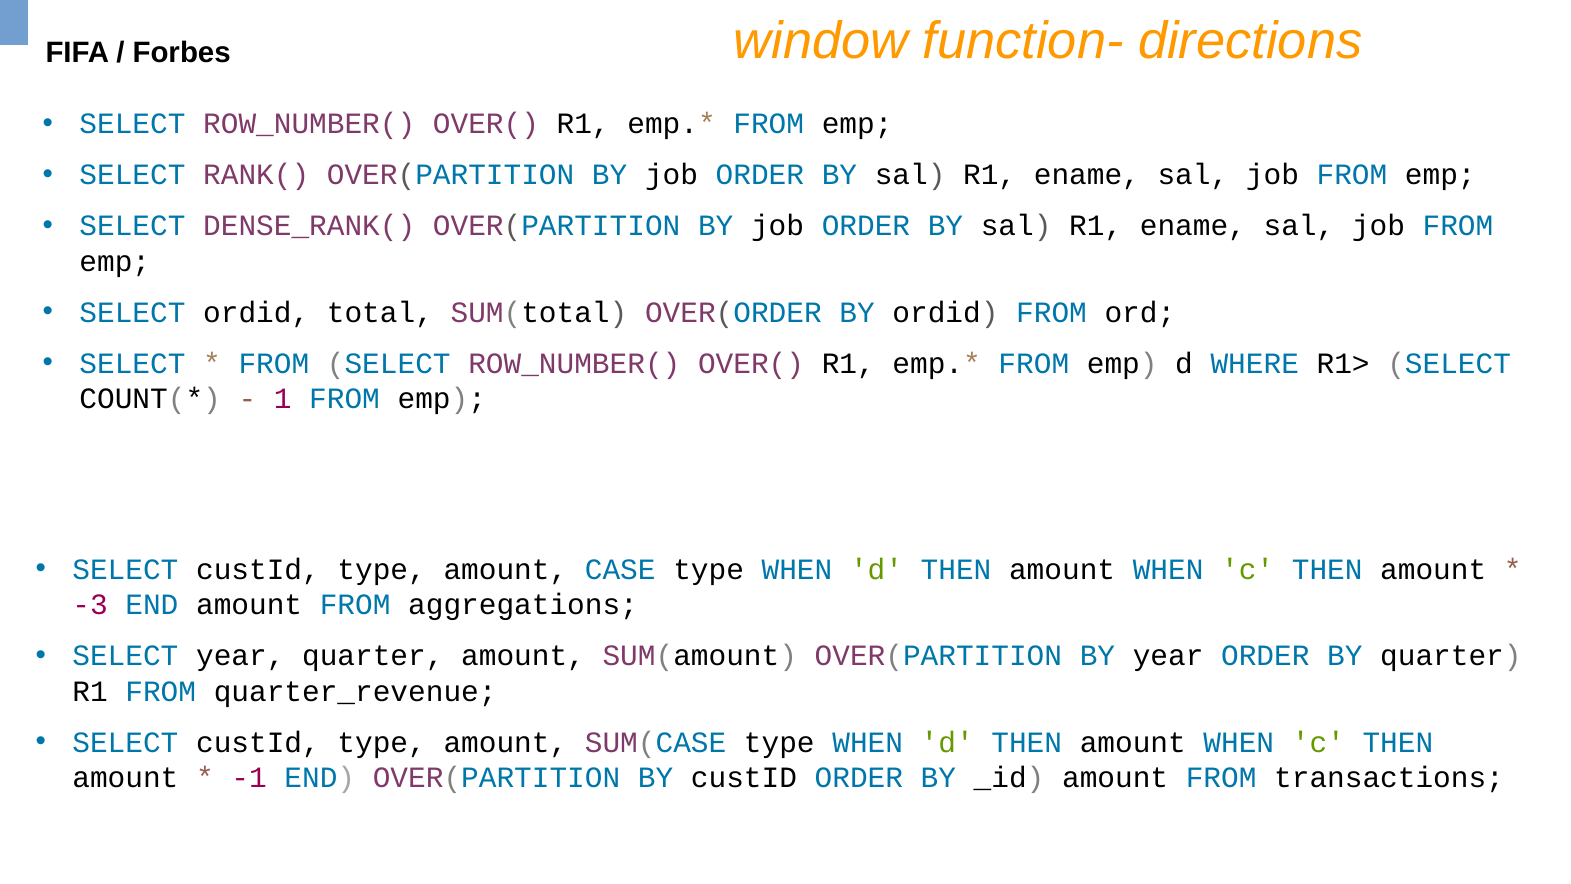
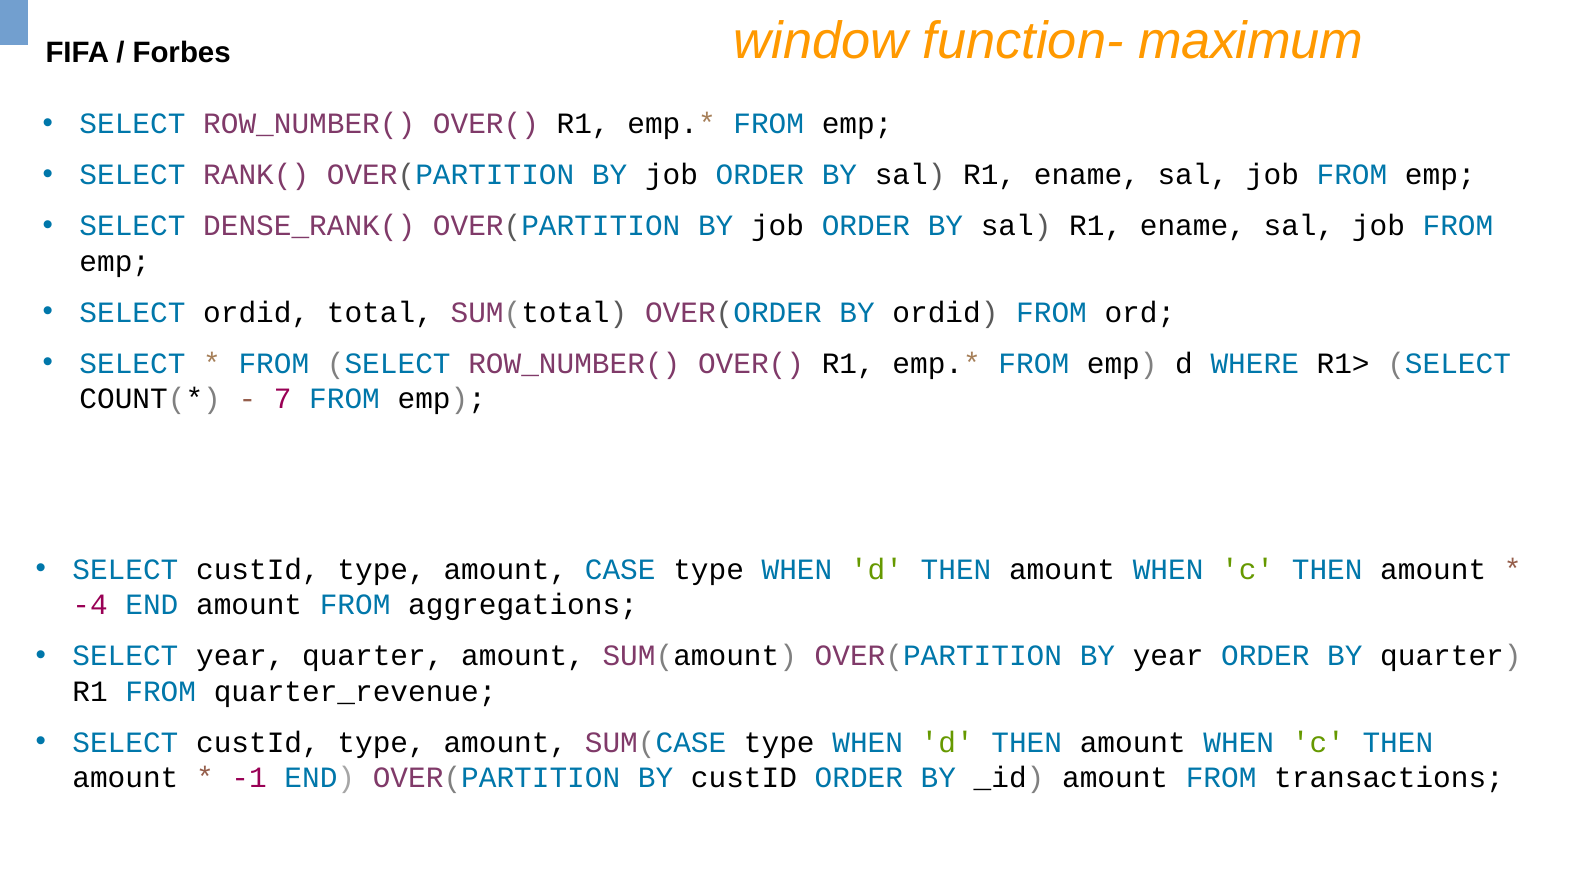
directions: directions -> maximum
1: 1 -> 7
-3: -3 -> -4
